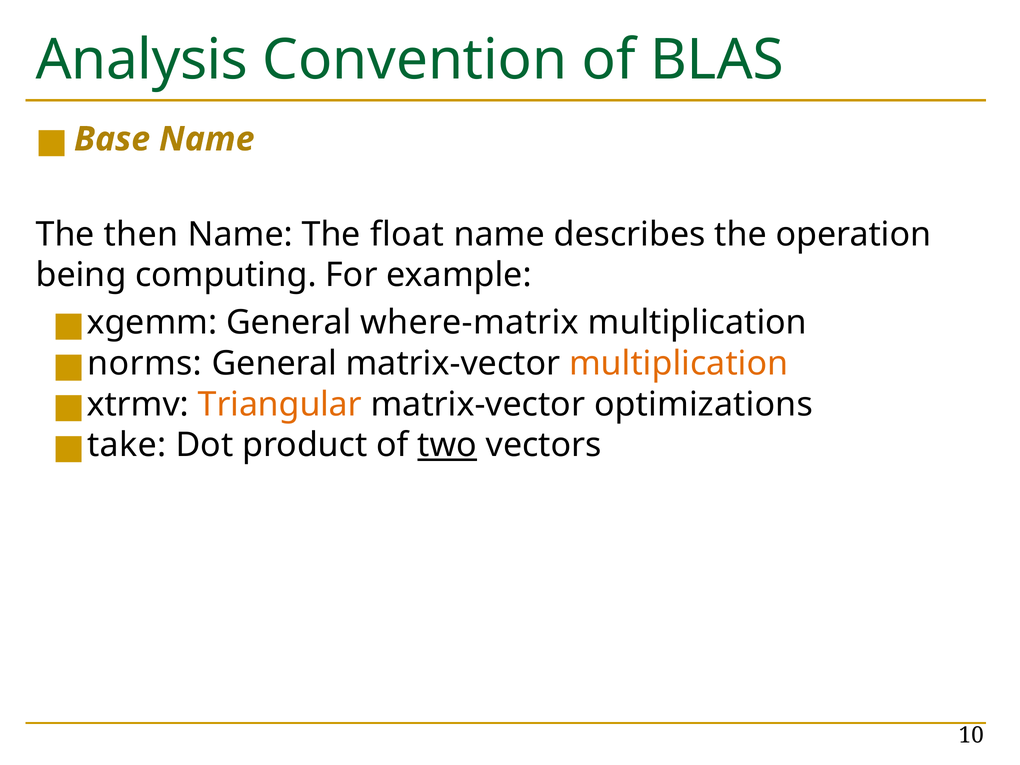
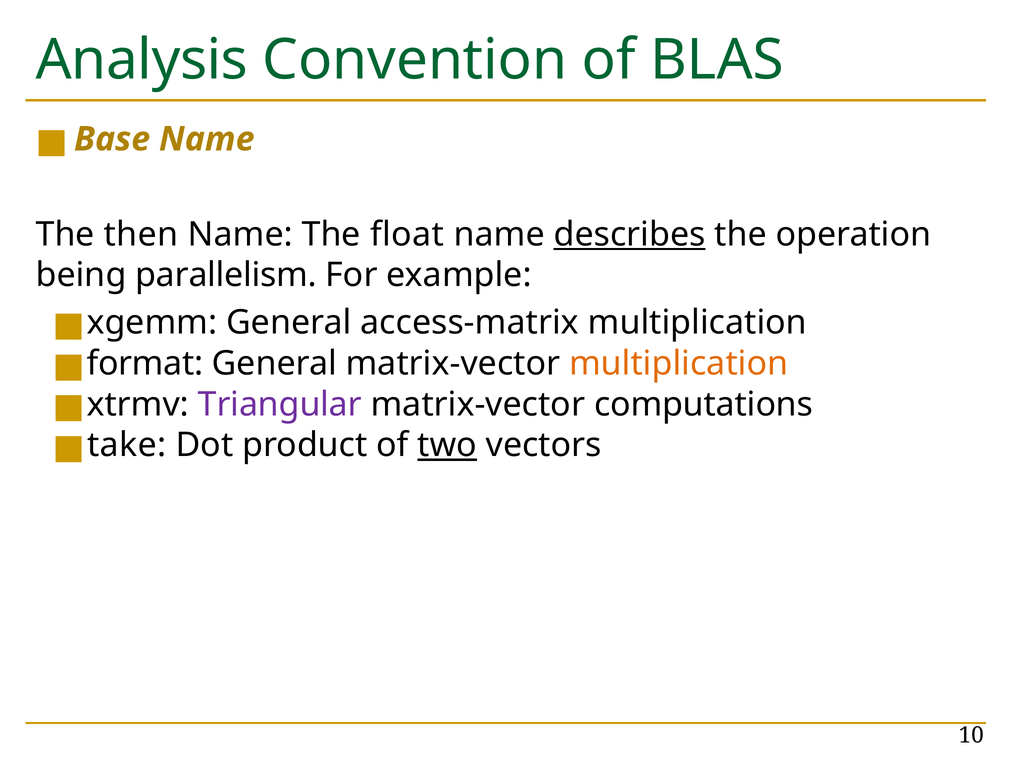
describes underline: none -> present
computing: computing -> parallelism
where-matrix: where-matrix -> access-matrix
norms: norms -> format
Triangular colour: orange -> purple
optimizations: optimizations -> computations
